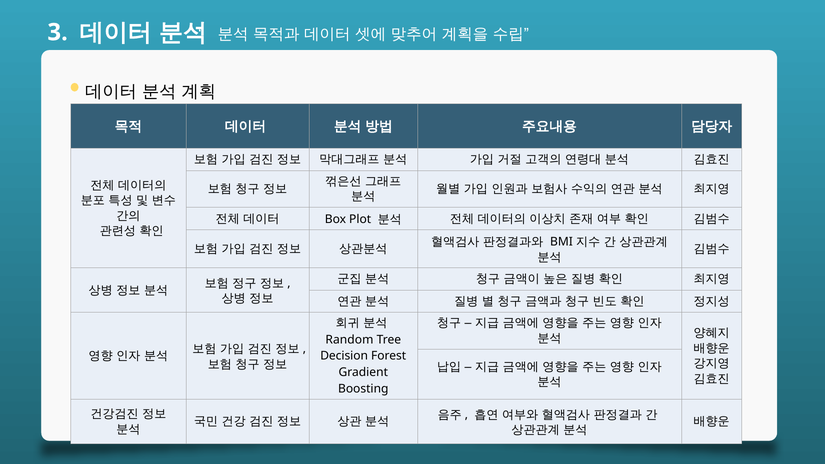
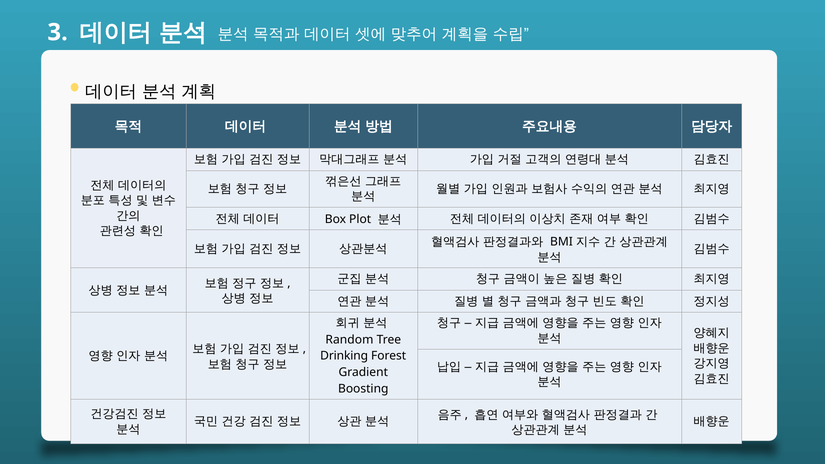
Decision: Decision -> Drinking
